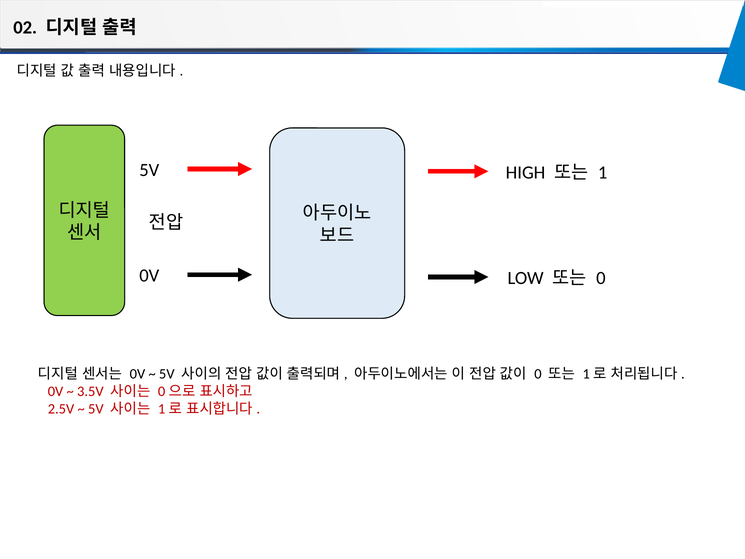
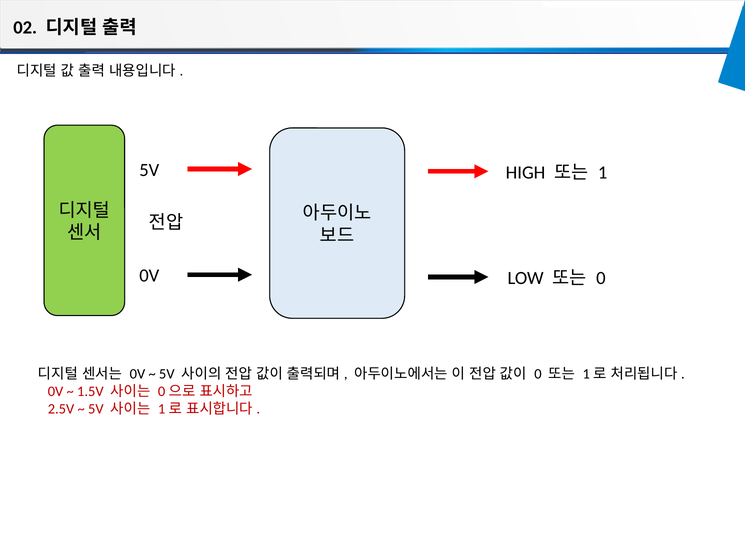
3.5V: 3.5V -> 1.5V
